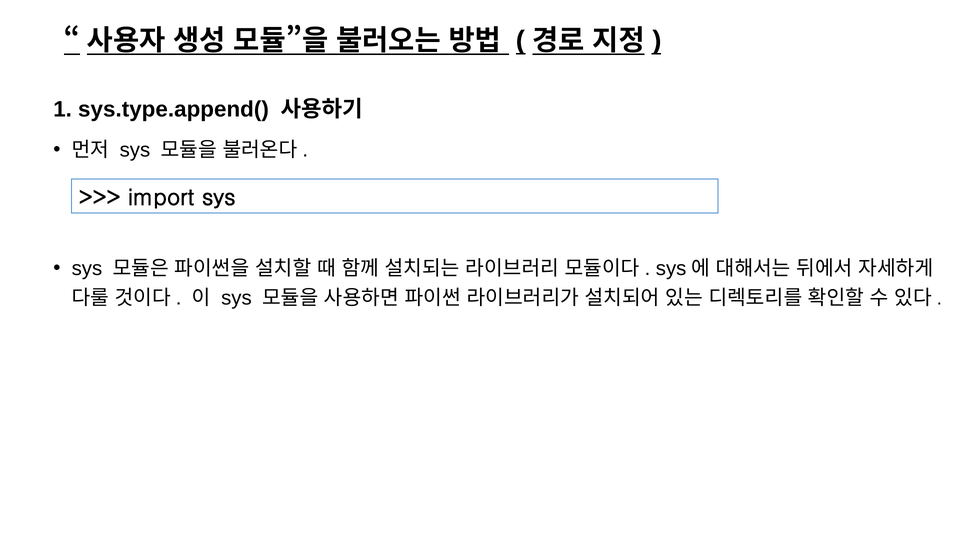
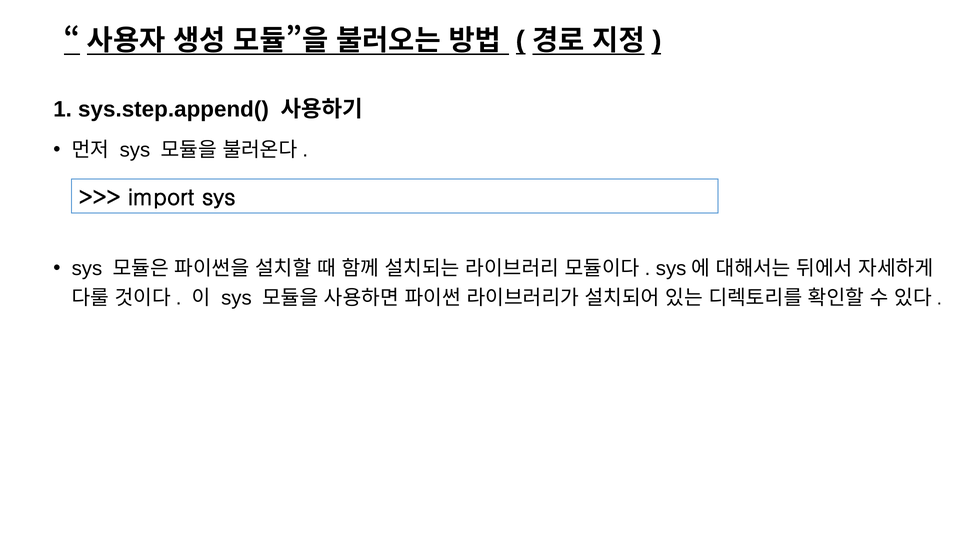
sys.type.append(: sys.type.append( -> sys.step.append(
